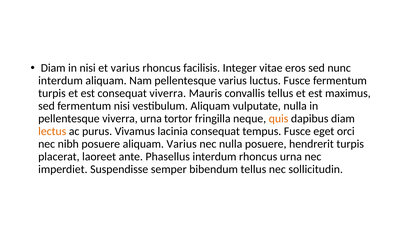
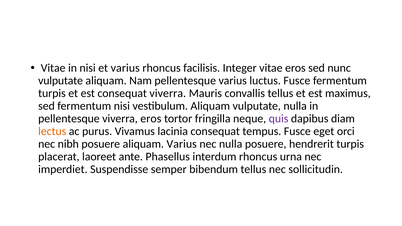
Diam at (53, 68): Diam -> Vitae
interdum at (60, 81): interdum -> vulputate
viverra urna: urna -> eros
quis colour: orange -> purple
